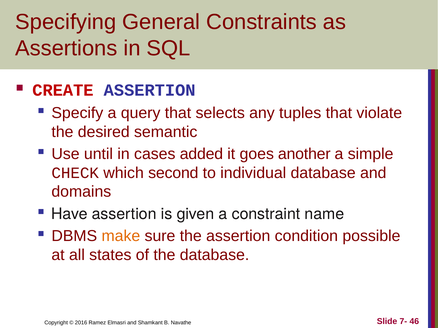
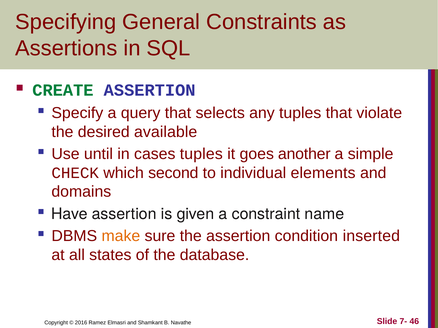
CREATE colour: red -> green
semantic: semantic -> available
cases added: added -> tuples
individual database: database -> elements
possible: possible -> inserted
